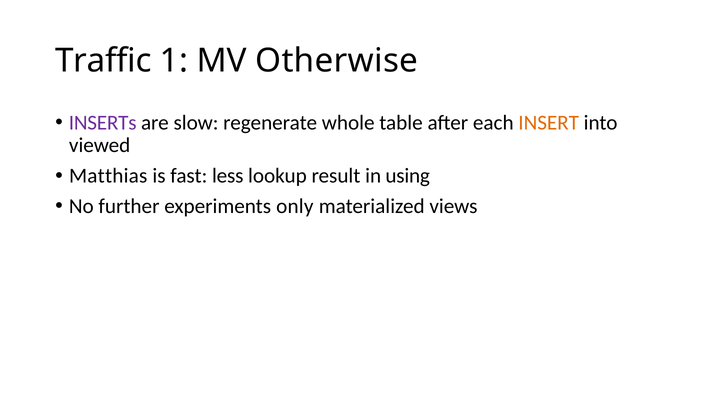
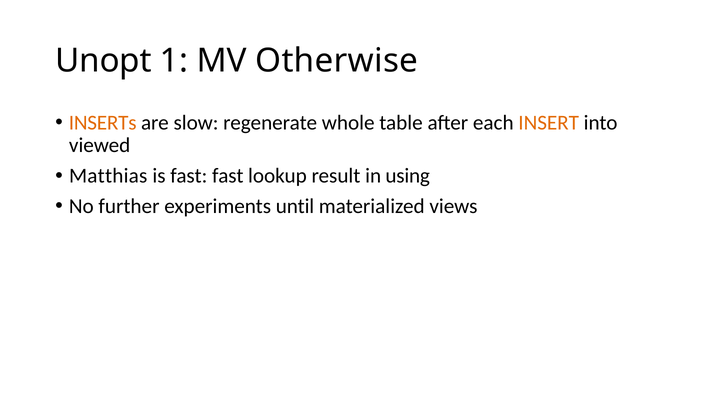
Traffic: Traffic -> Unopt
INSERTs colour: purple -> orange
fast less: less -> fast
only: only -> until
